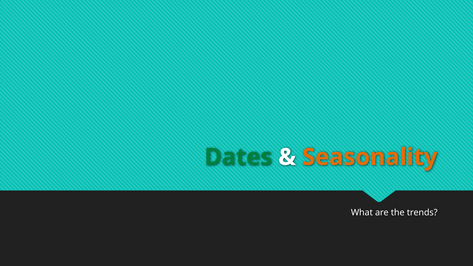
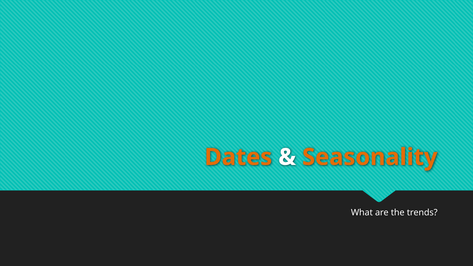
Dates colour: green -> orange
